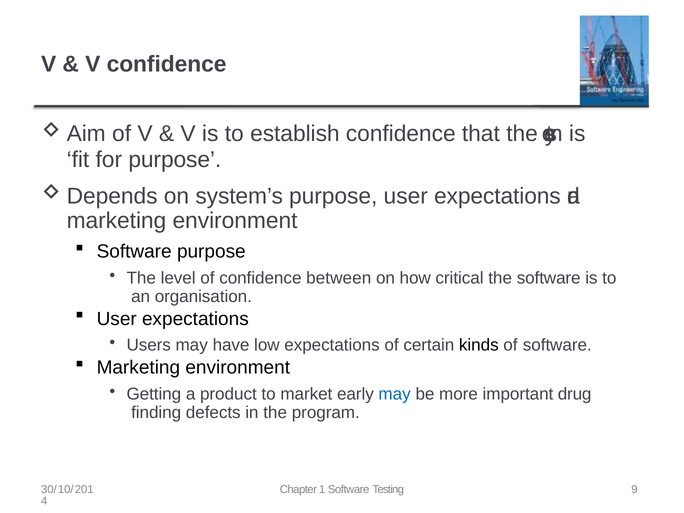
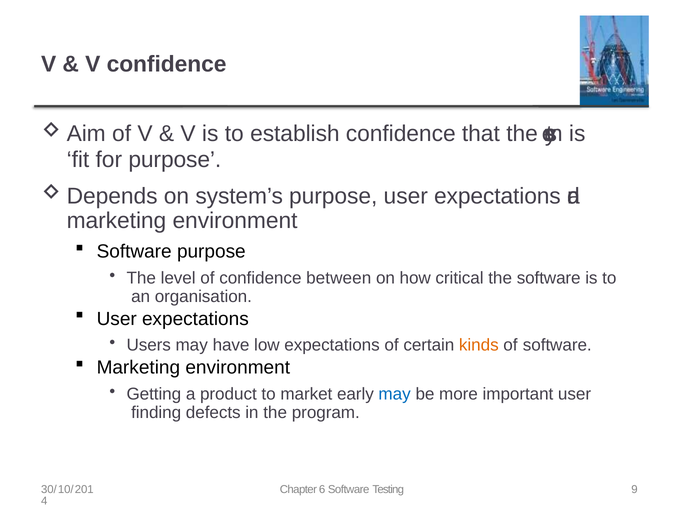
kinds colour: black -> orange
important drug: drug -> user
1: 1 -> 6
